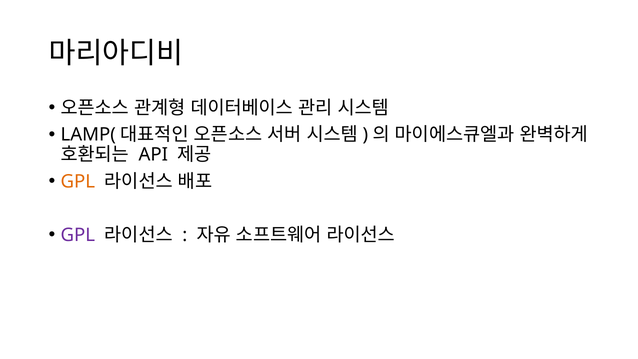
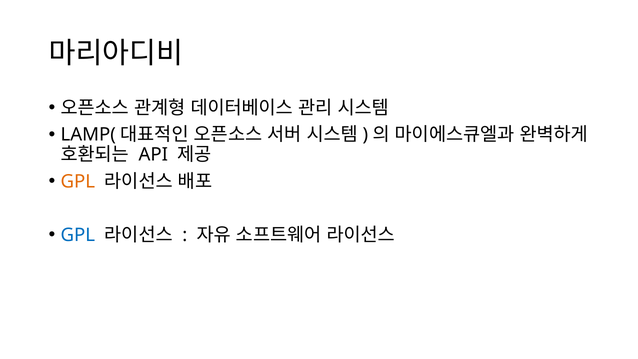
GPL at (78, 235) colour: purple -> blue
